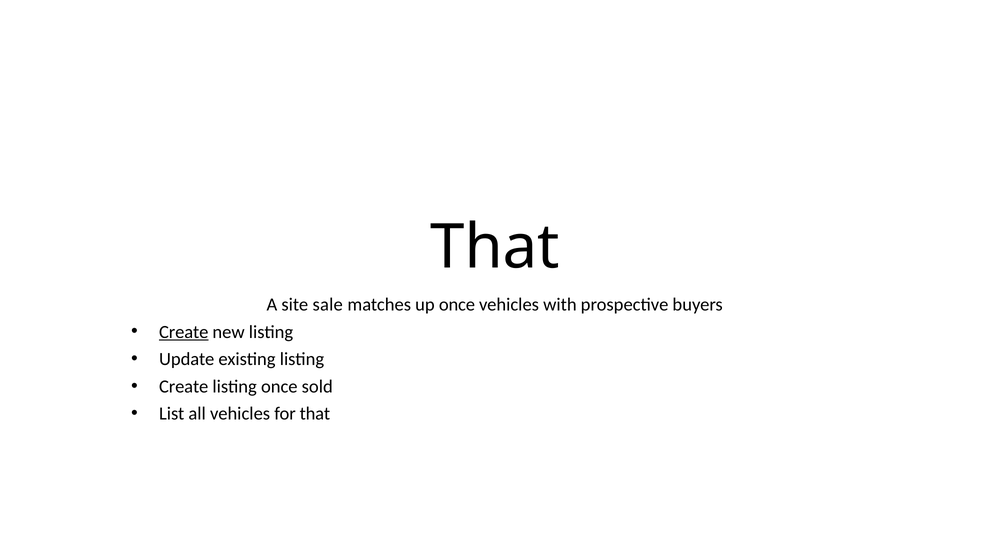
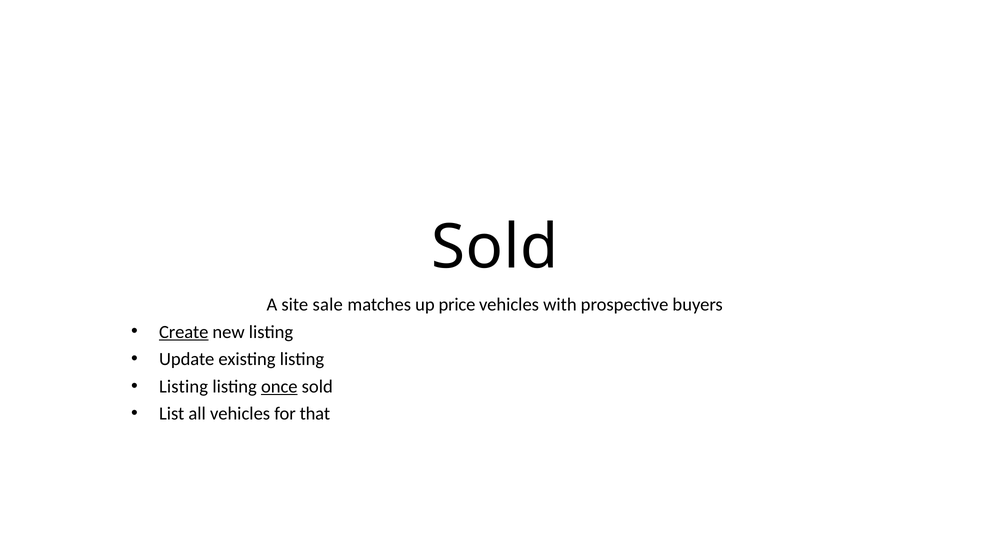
That at (495, 247): That -> Sold
up once: once -> price
Create at (184, 386): Create -> Listing
once at (279, 386) underline: none -> present
